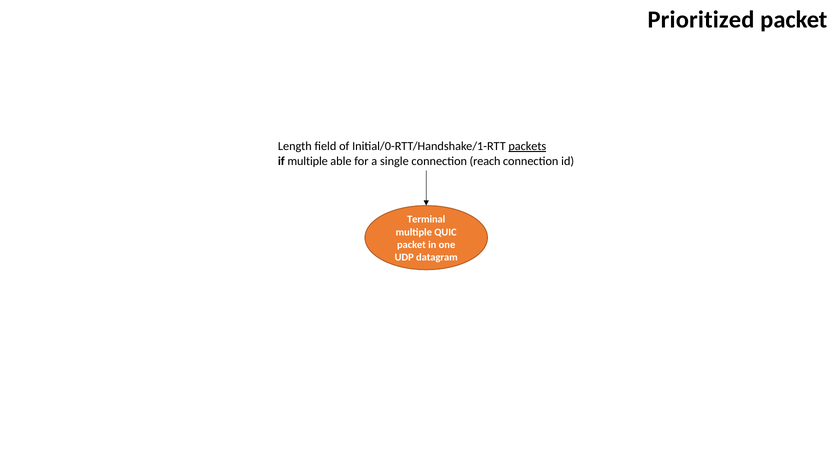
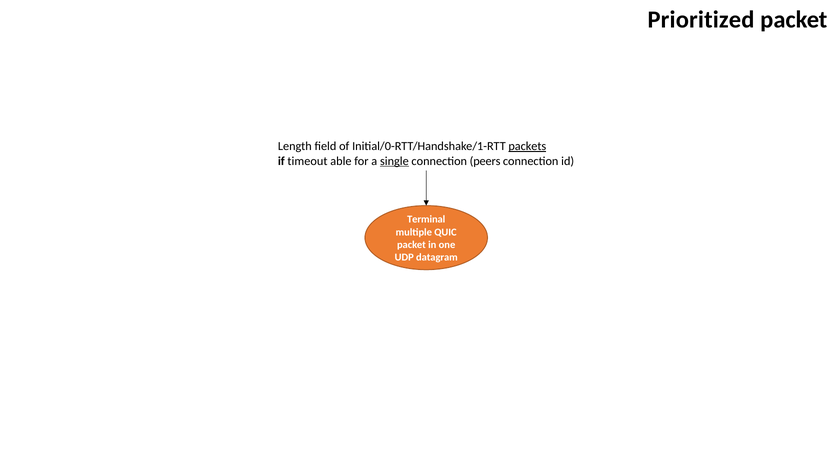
if multiple: multiple -> timeout
single underline: none -> present
reach: reach -> peers
